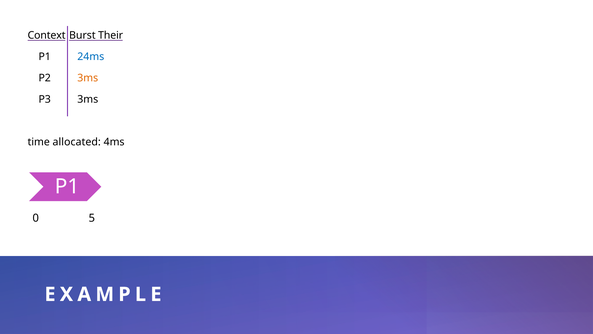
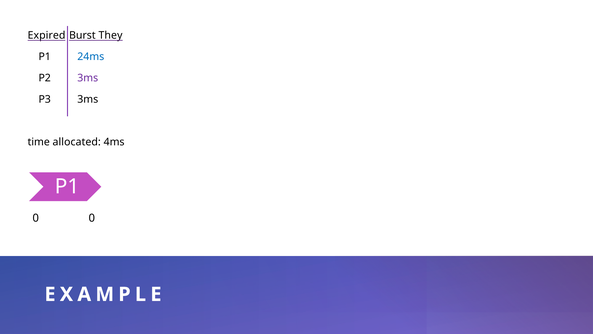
Context: Context -> Expired
Their: Their -> They
3ms at (88, 78) colour: orange -> purple
0 5: 5 -> 0
